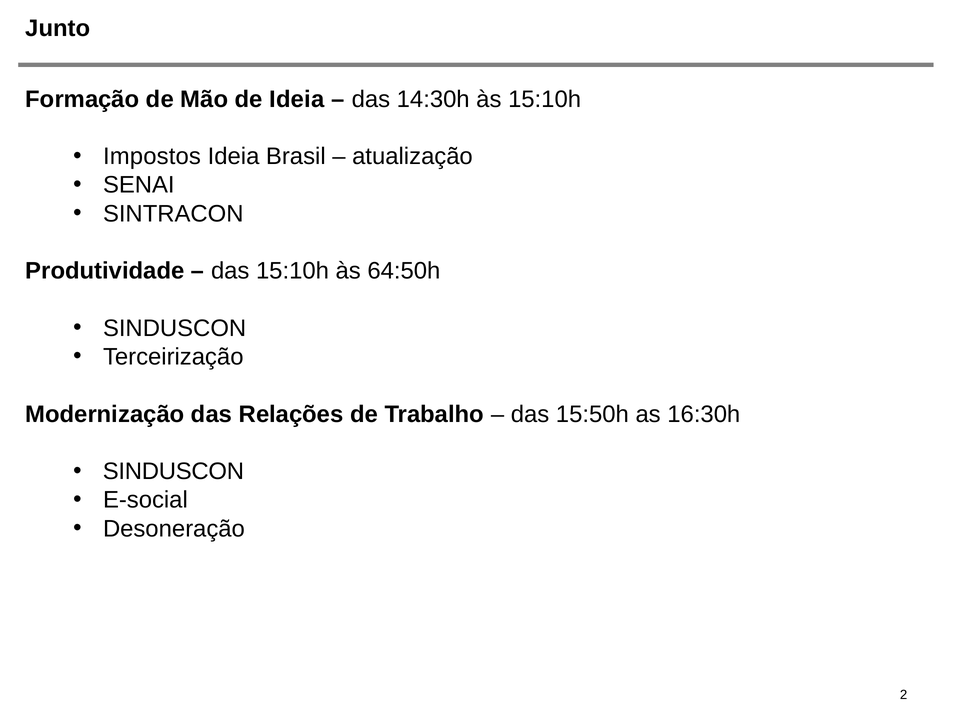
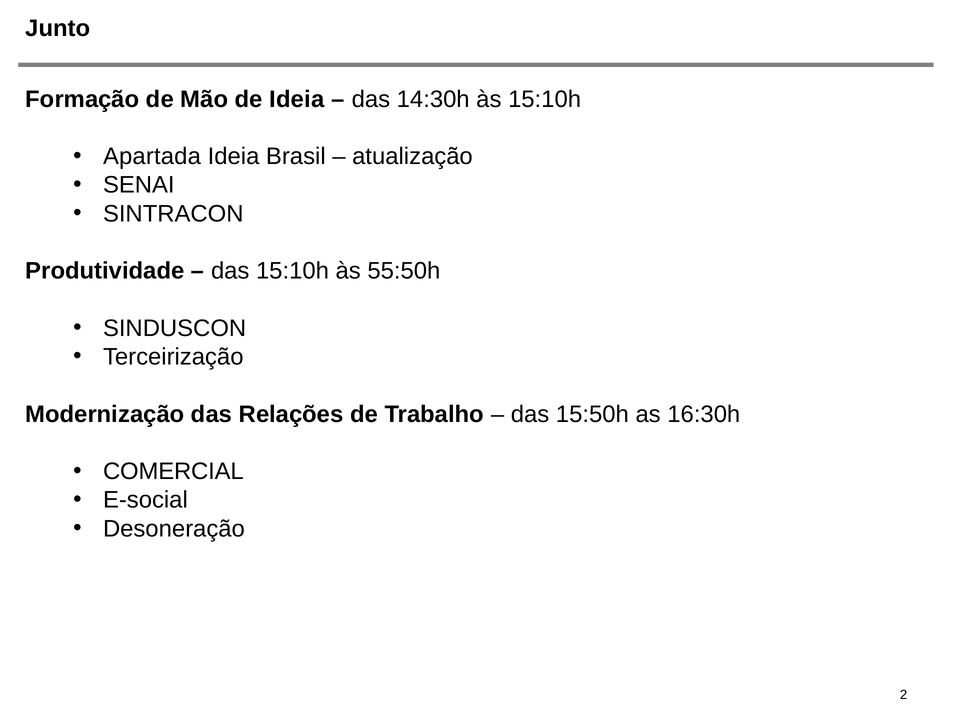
Impostos: Impostos -> Apartada
64:50h: 64:50h -> 55:50h
SINDUSCON at (173, 472): SINDUSCON -> COMERCIAL
